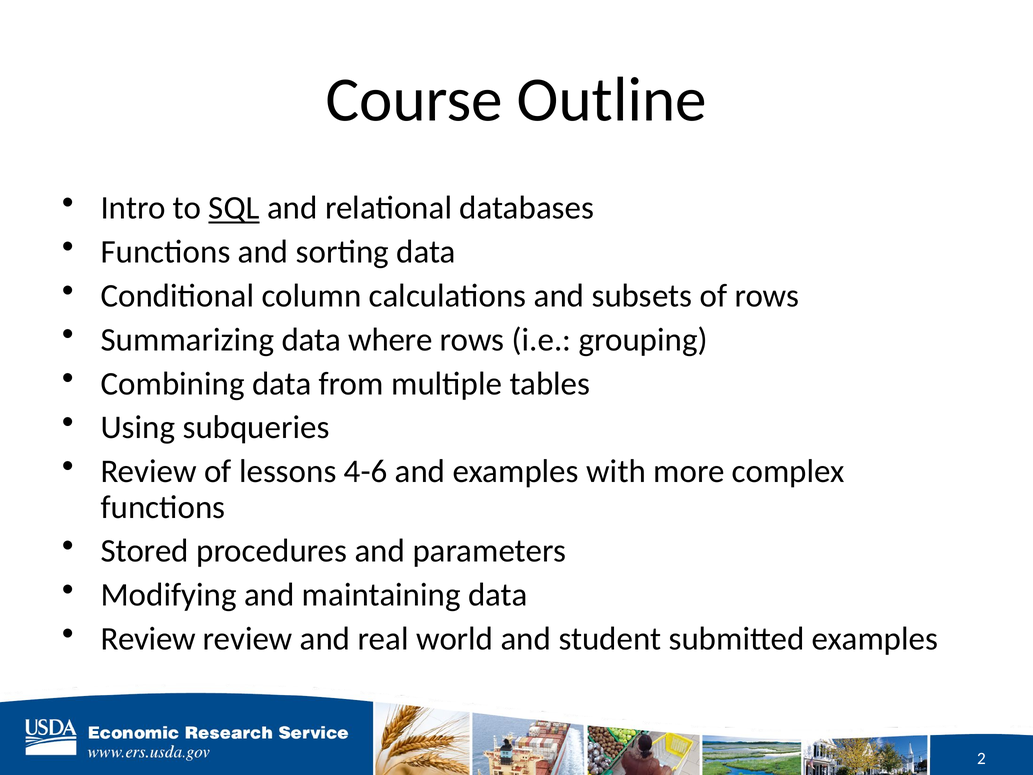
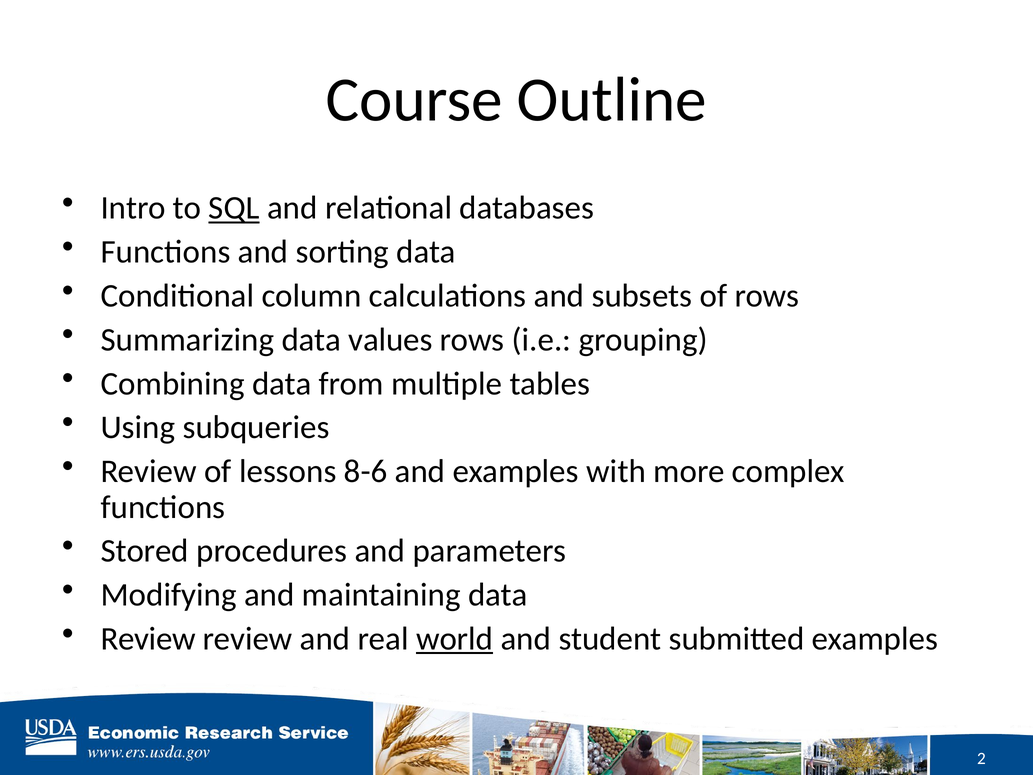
where: where -> values
4-6: 4-6 -> 8-6
world underline: none -> present
